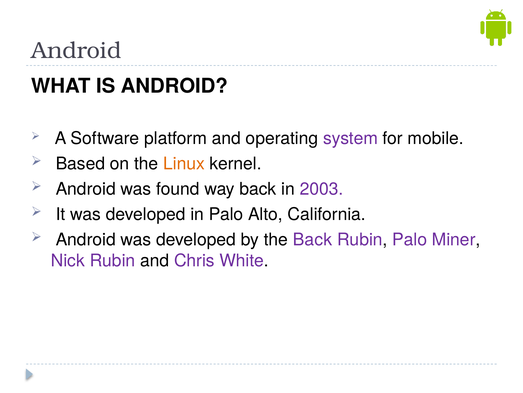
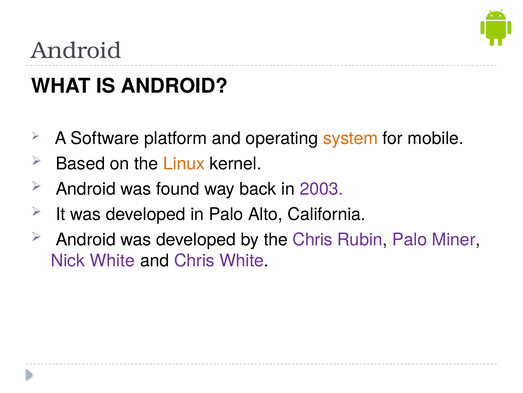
system colour: purple -> orange
the Back: Back -> Chris
Nick Rubin: Rubin -> White
